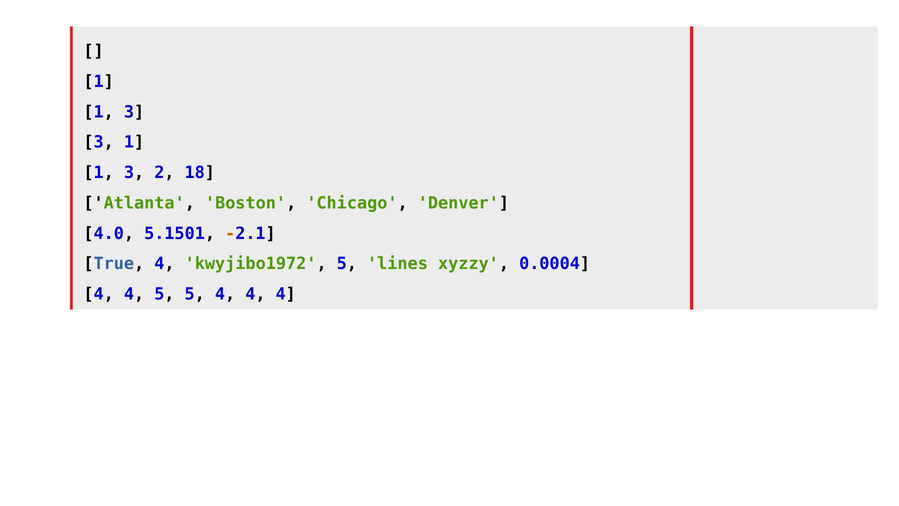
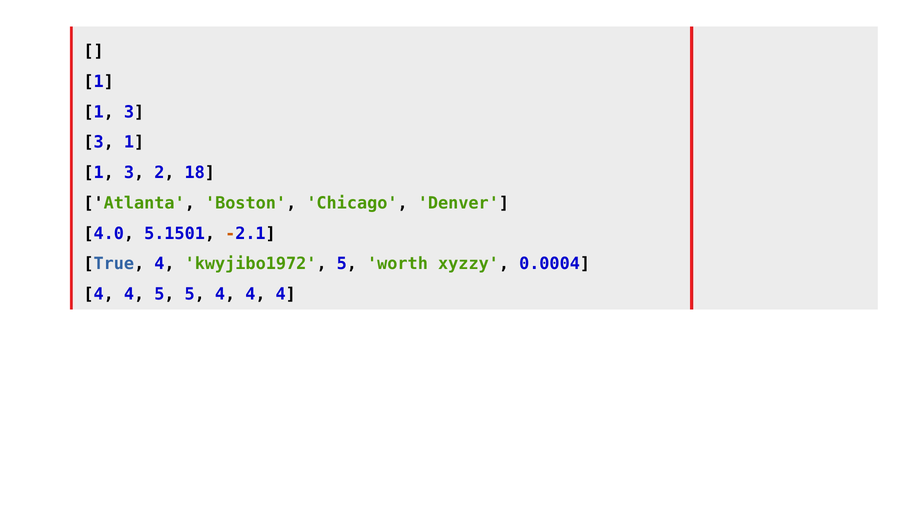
lines: lines -> worth
